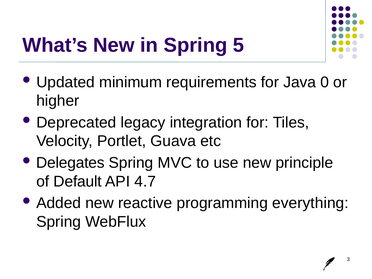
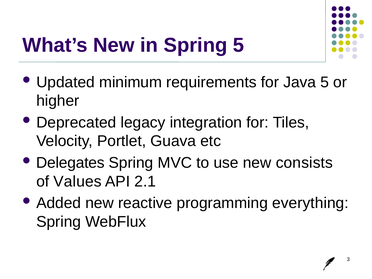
Java 0: 0 -> 5
principle: principle -> consists
Default: Default -> Values
4.7: 4.7 -> 2.1
